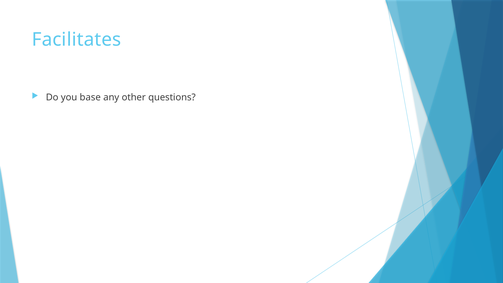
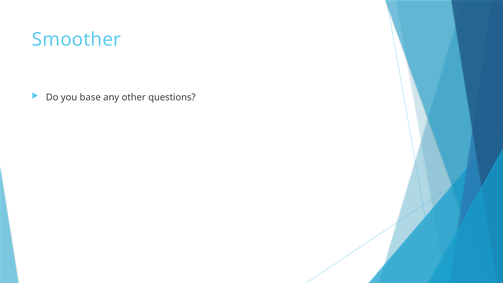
Facilitates: Facilitates -> Smoother
